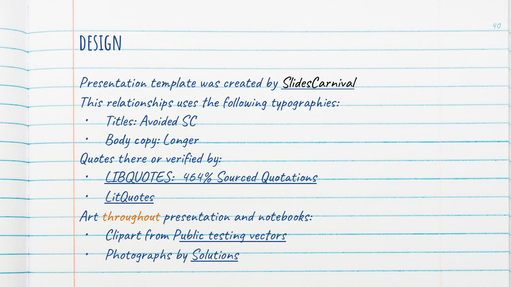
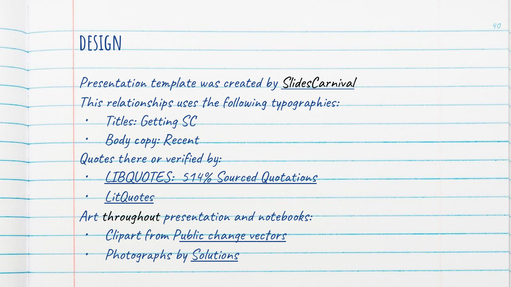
Avoided: Avoided -> Getting
Longer: Longer -> Recent
464%: 464% -> 514%
throughout colour: orange -> black
testing: testing -> change
